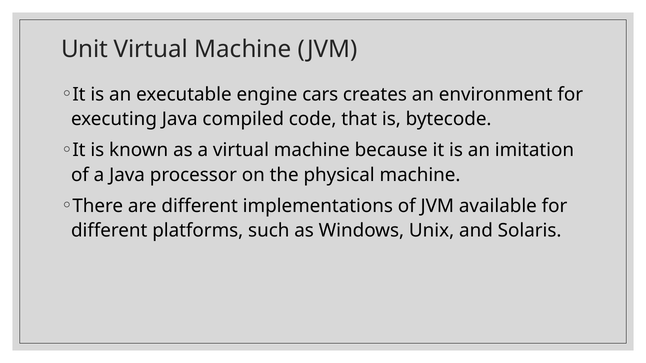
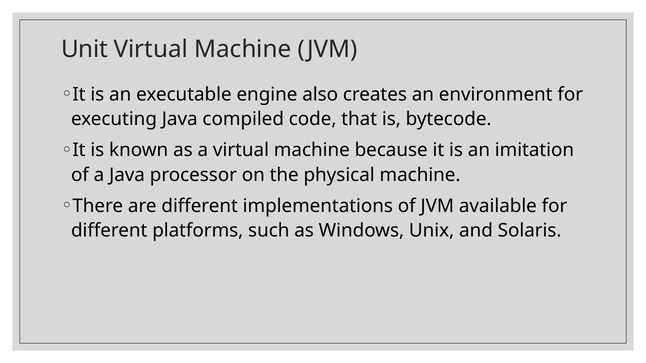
cars: cars -> also
